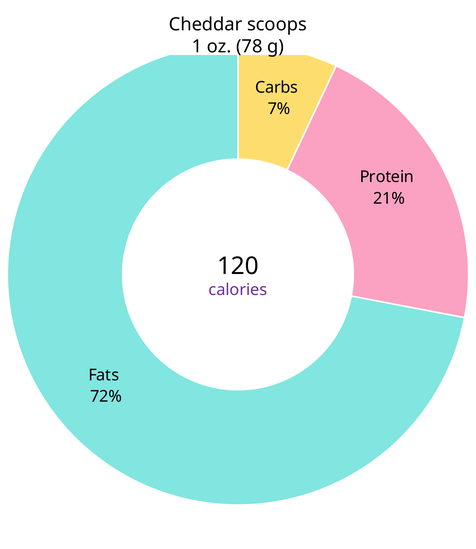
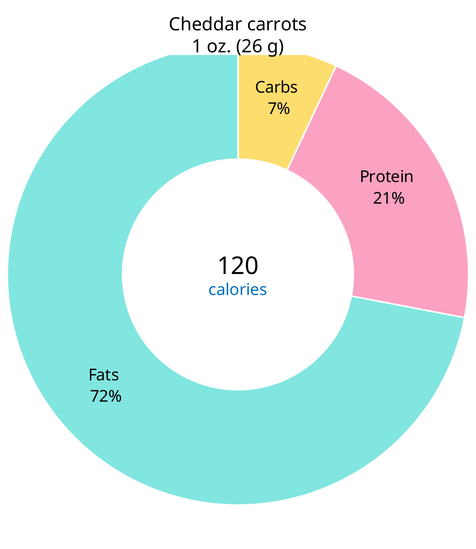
scoops: scoops -> carrots
78: 78 -> 26
calories colour: purple -> blue
